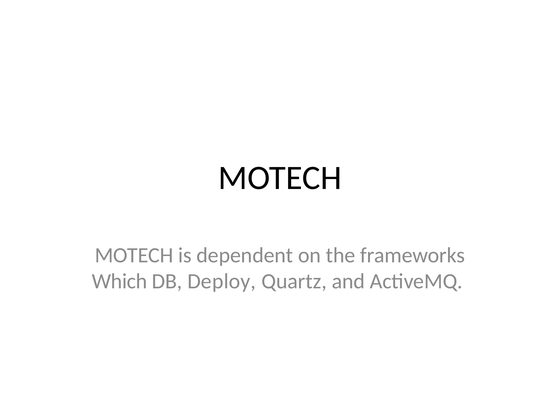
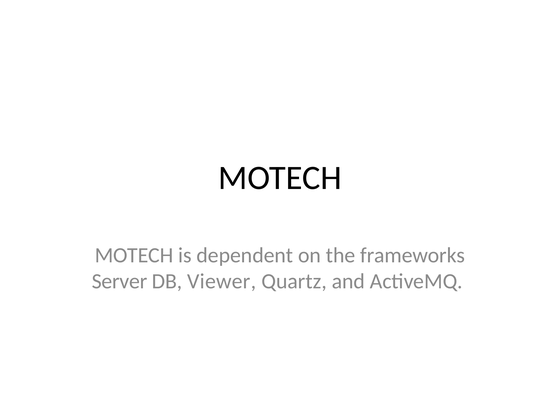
Which: Which -> Server
Deploy: Deploy -> Viewer
